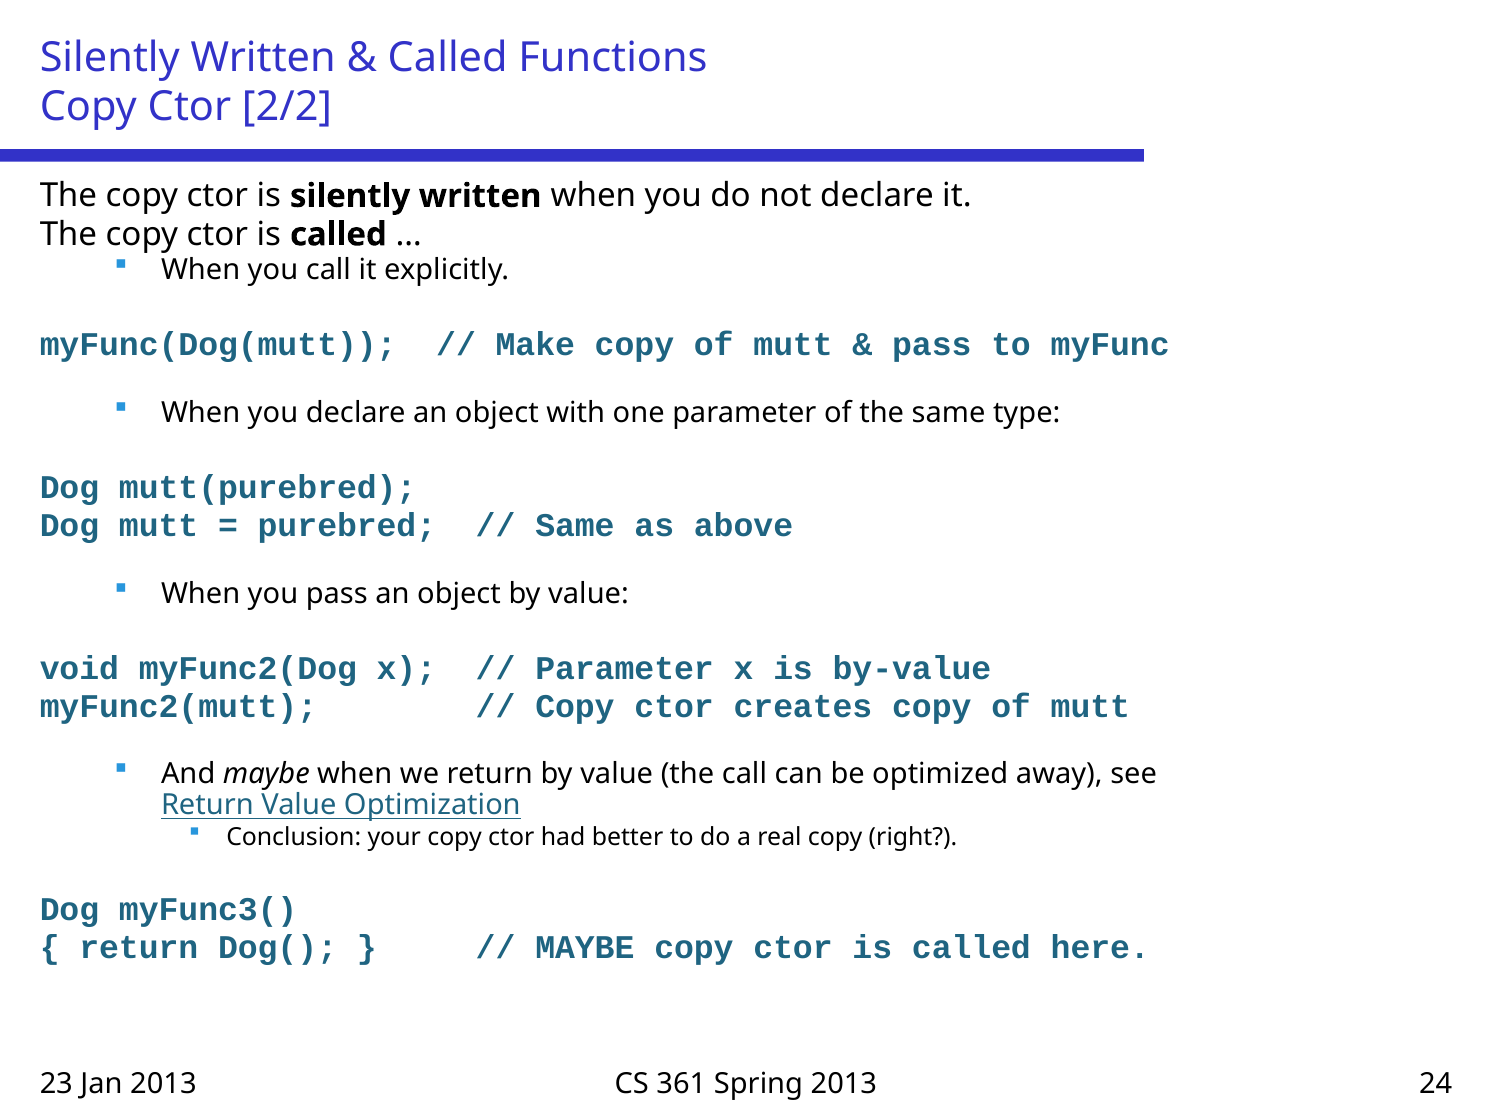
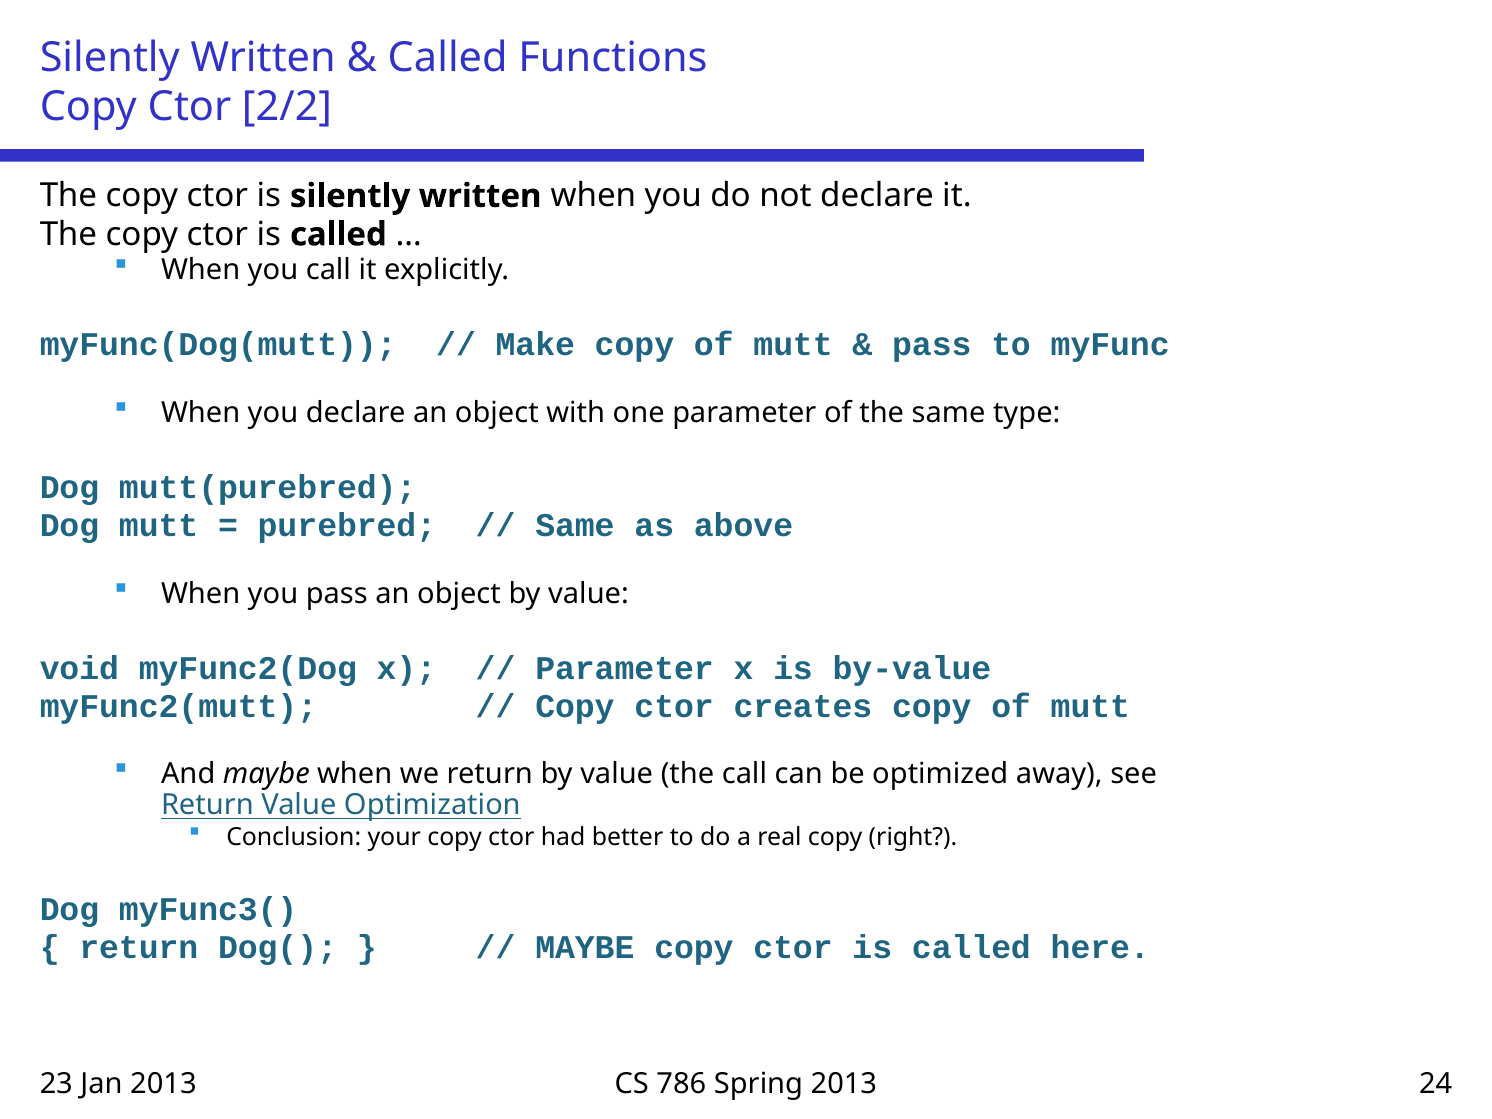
361: 361 -> 786
